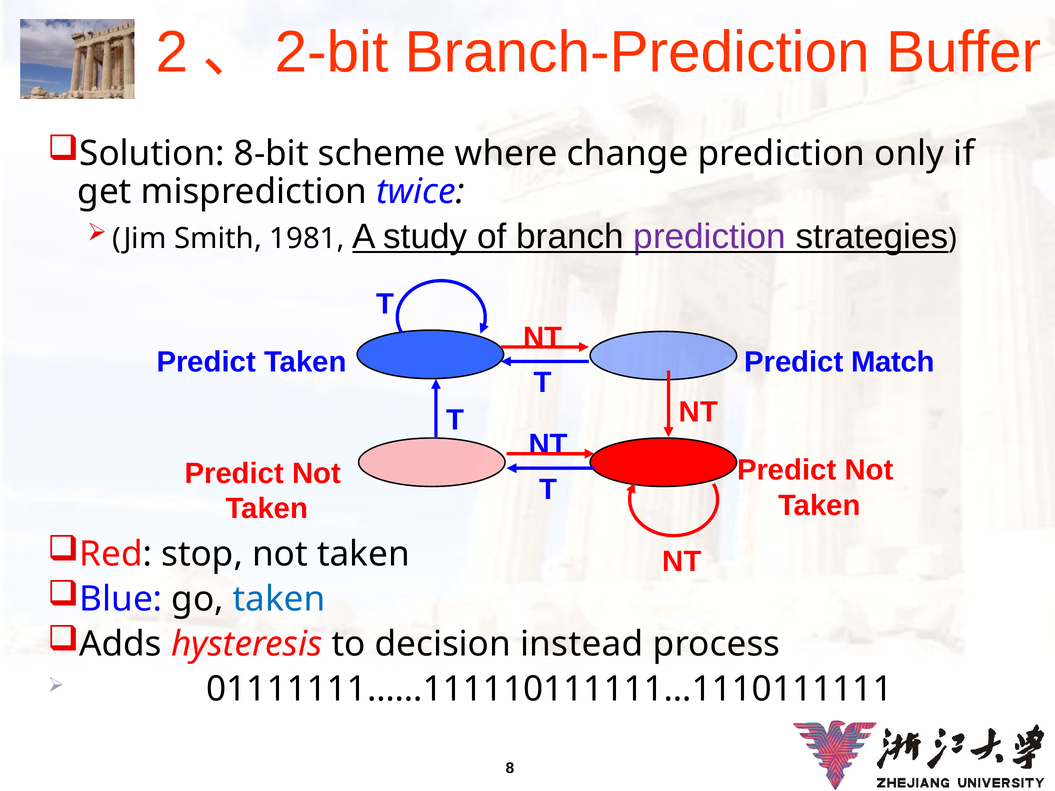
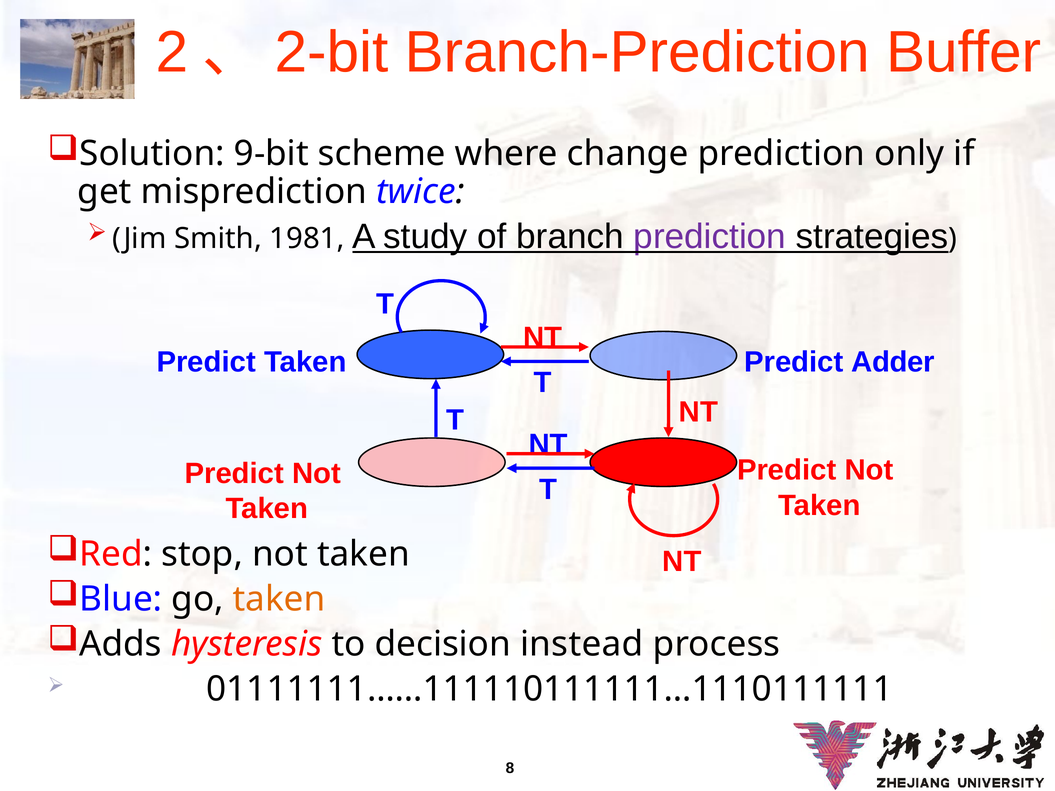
8-bit: 8-bit -> 9-bit
Match: Match -> Adder
taken at (279, 599) colour: blue -> orange
